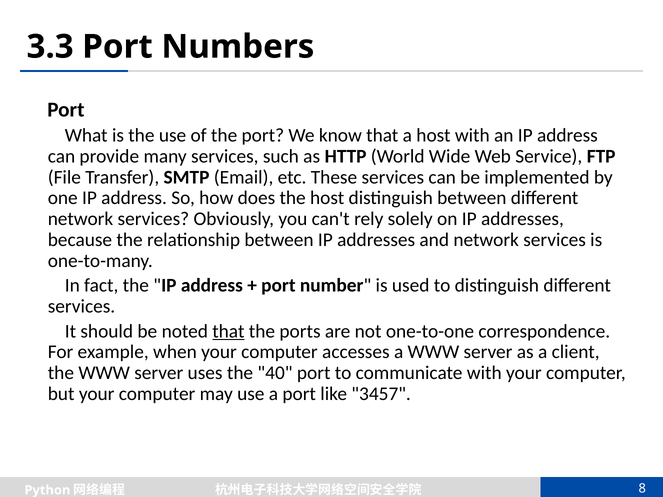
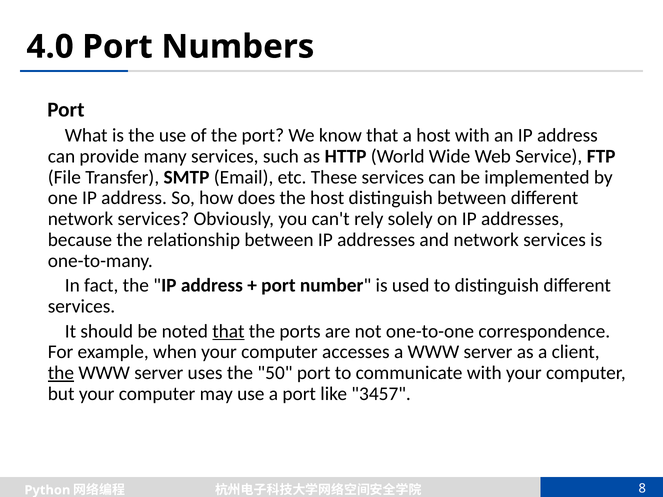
3.3: 3.3 -> 4.0
the at (61, 373) underline: none -> present
40: 40 -> 50
